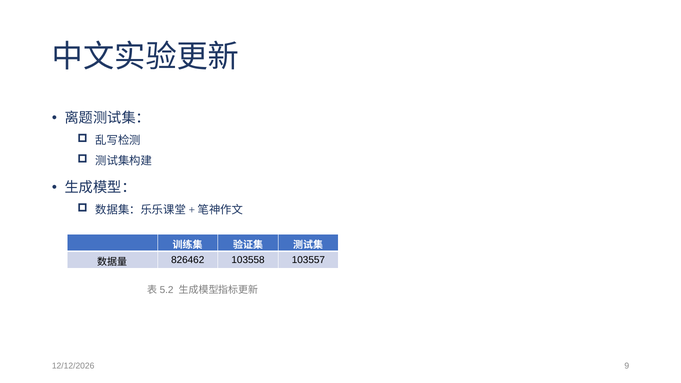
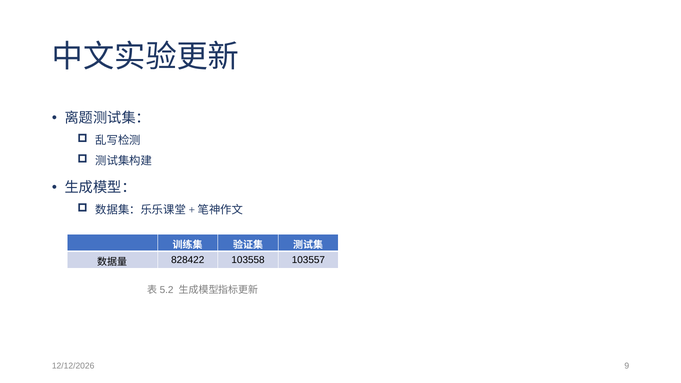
826462: 826462 -> 828422
